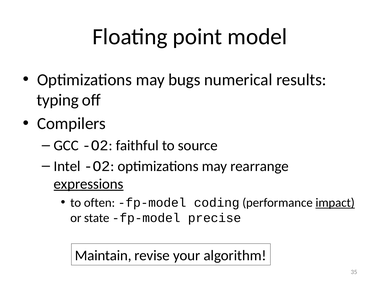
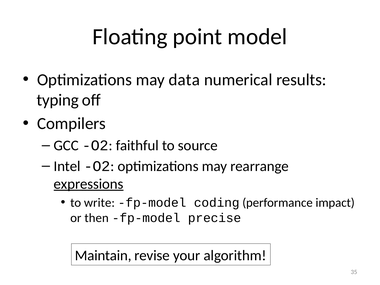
bugs: bugs -> data
often: often -> write
impact underline: present -> none
state: state -> then
